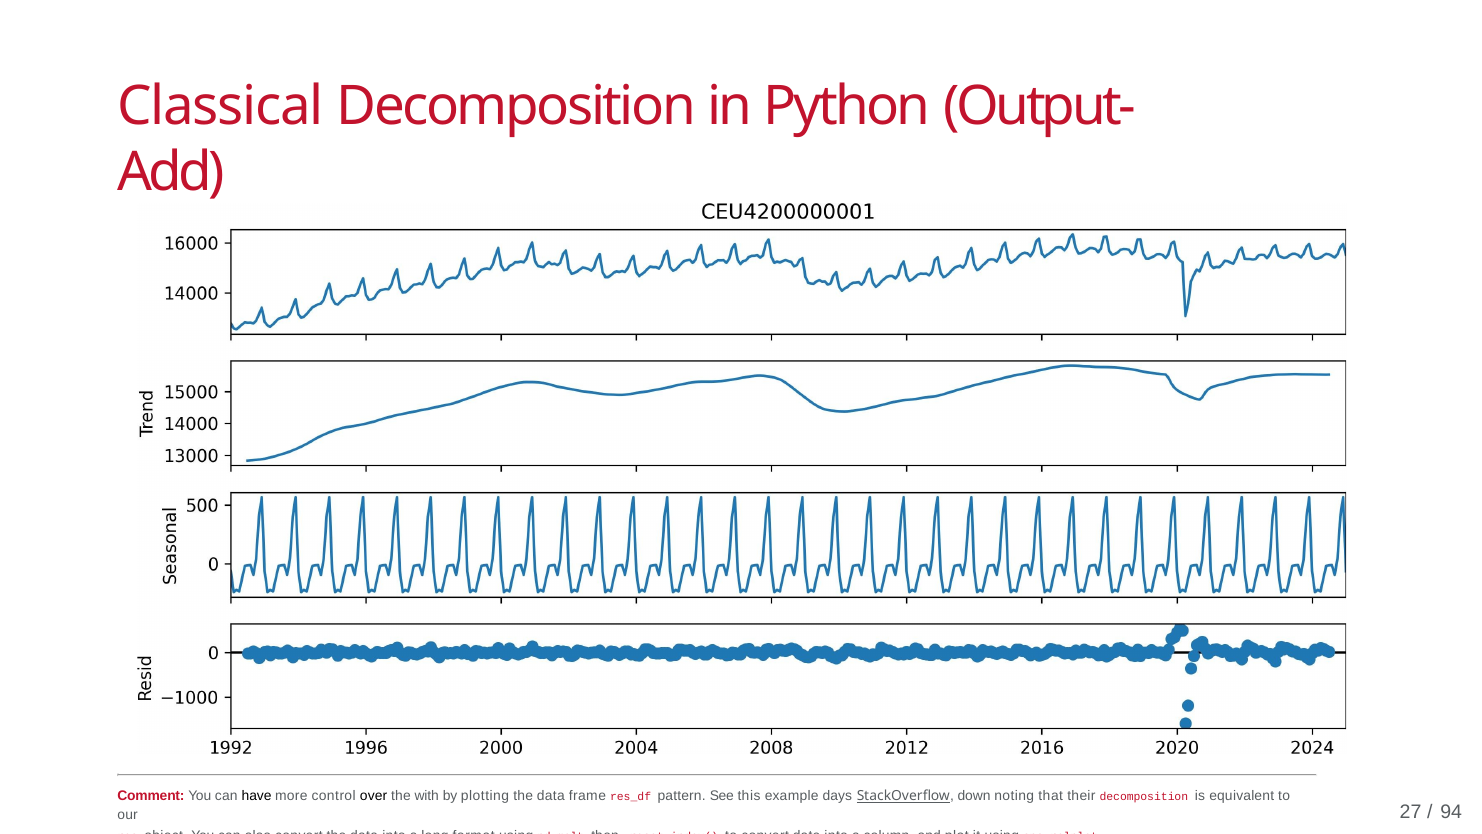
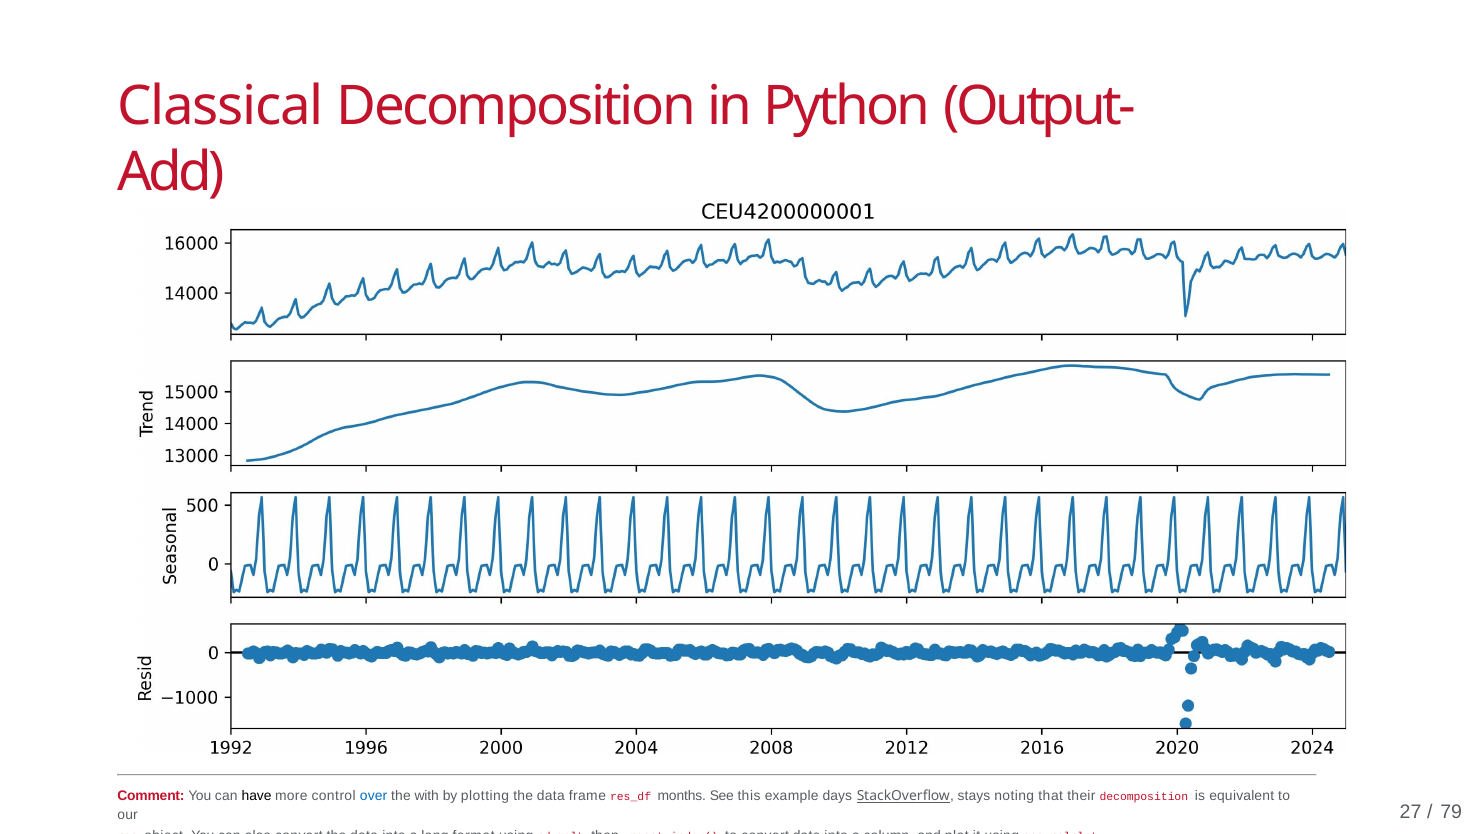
over colour: black -> blue
pattern: pattern -> months
down: down -> stays
94: 94 -> 79
